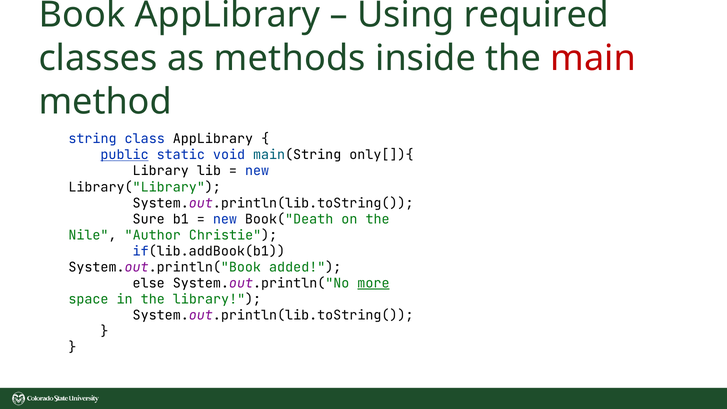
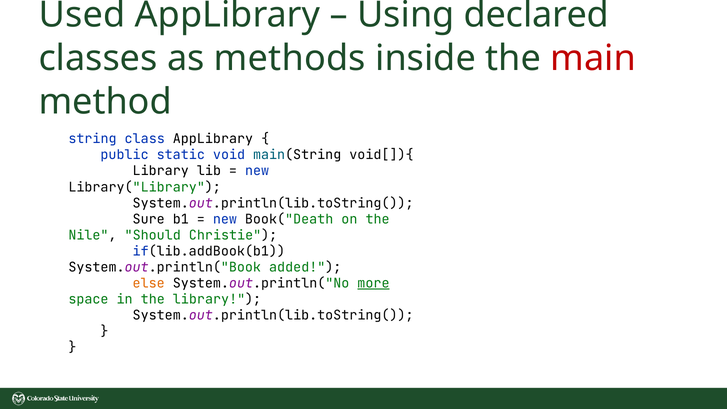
Book: Book -> Used
required: required -> declared
public underline: present -> none
only[]){: only[]){ -> void[]){
Author: Author -> Should
else colour: black -> orange
